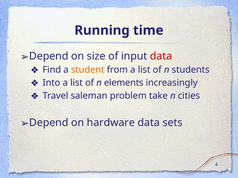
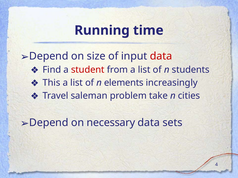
student colour: orange -> red
Into: Into -> This
hardware: hardware -> necessary
